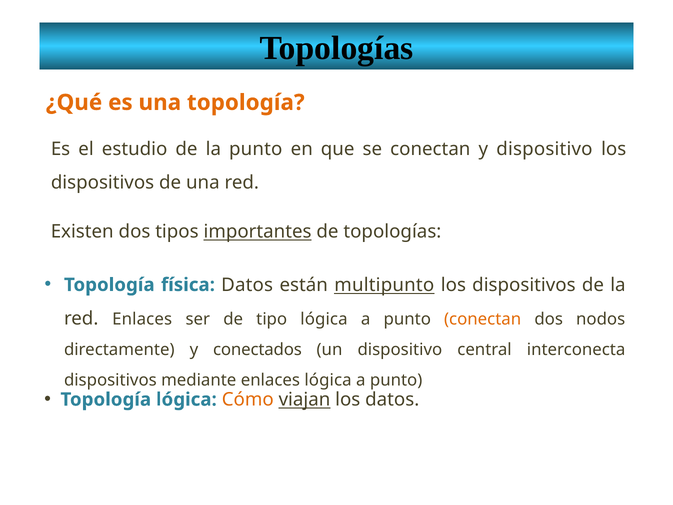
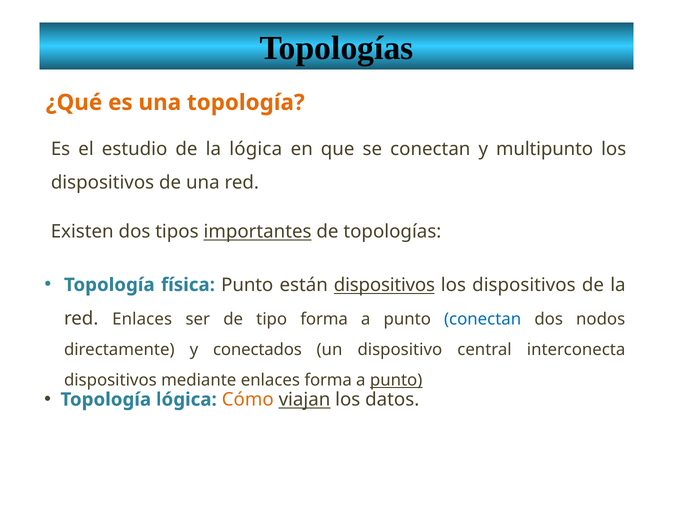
la punto: punto -> lógica
y dispositivo: dispositivo -> multipunto
física Datos: Datos -> Punto
están multipunto: multipunto -> dispositivos
tipo lógica: lógica -> forma
conectan at (483, 319) colour: orange -> blue
enlaces lógica: lógica -> forma
punto at (396, 380) underline: none -> present
